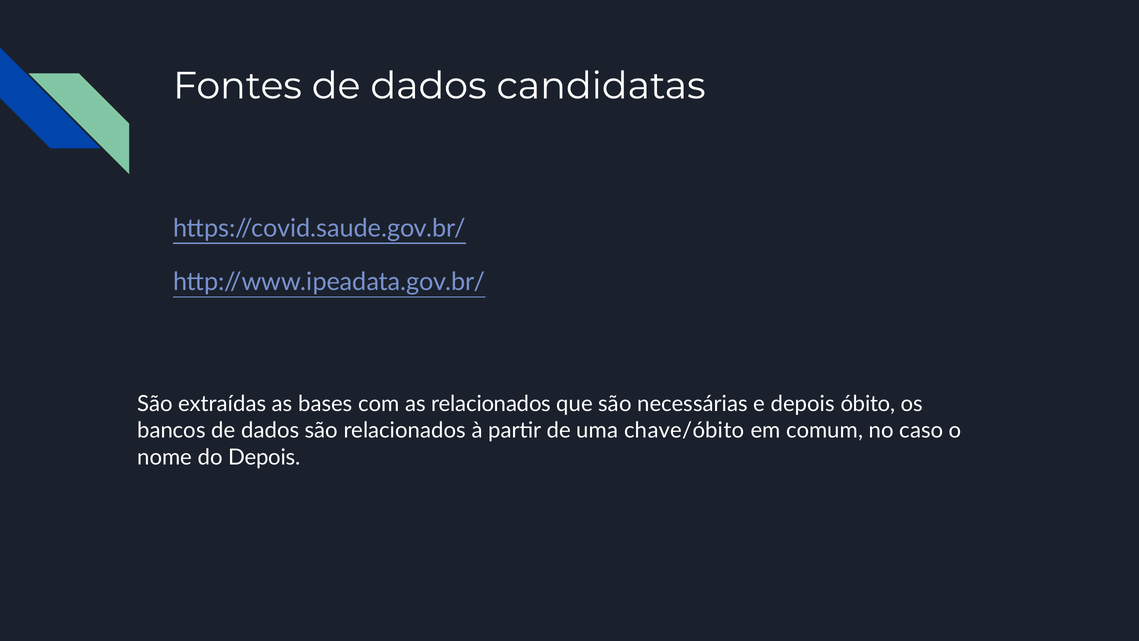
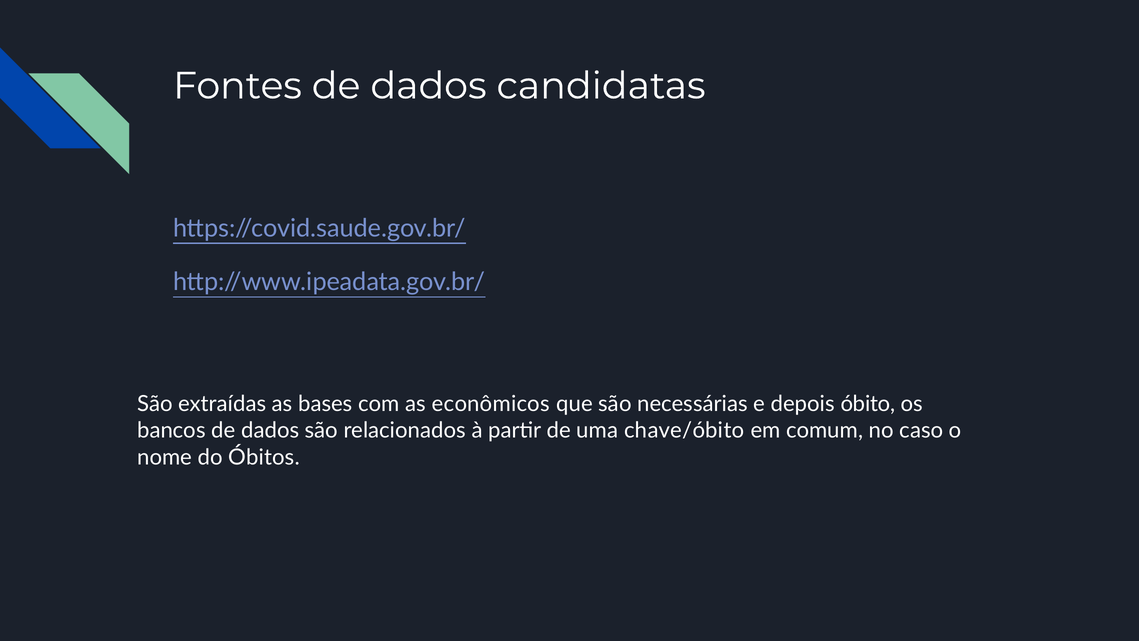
as relacionados: relacionados -> econômicos
do Depois: Depois -> Óbitos
